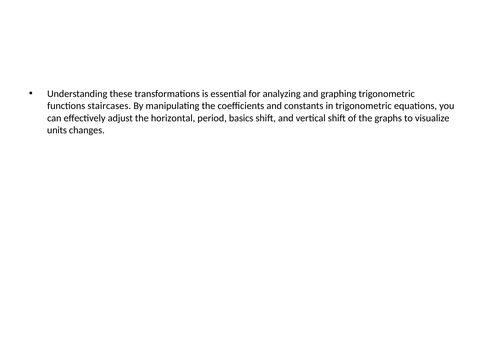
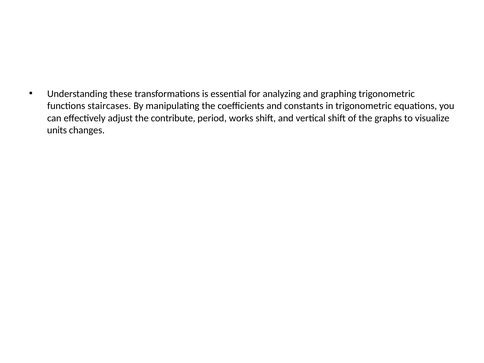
horizontal: horizontal -> contribute
basics: basics -> works
